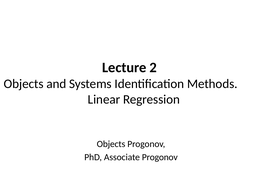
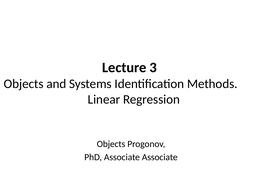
2: 2 -> 3
Associate Progonov: Progonov -> Associate
